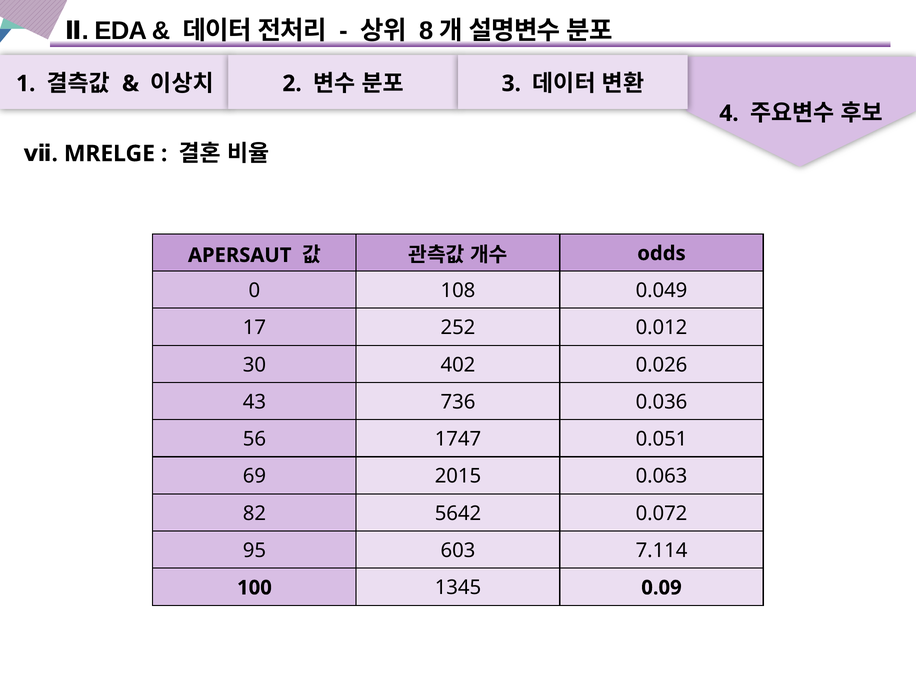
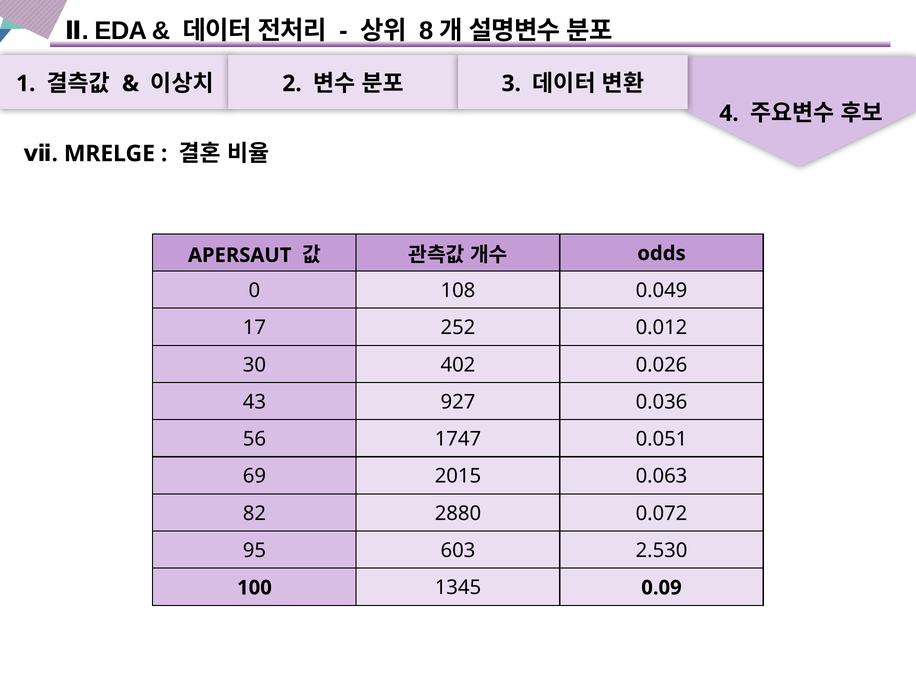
736: 736 -> 927
5642: 5642 -> 2880
7.114: 7.114 -> 2.530
